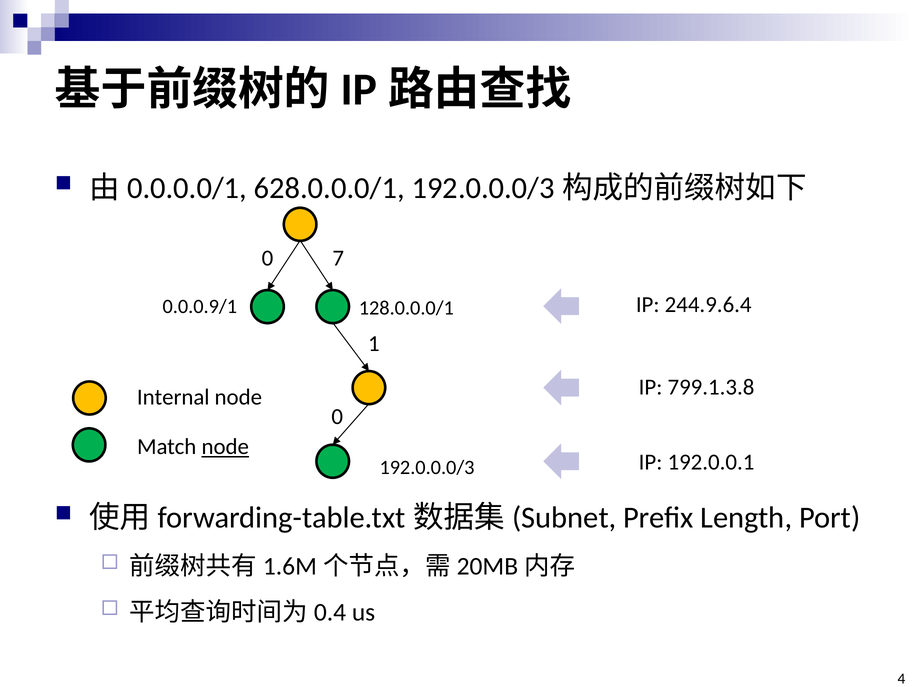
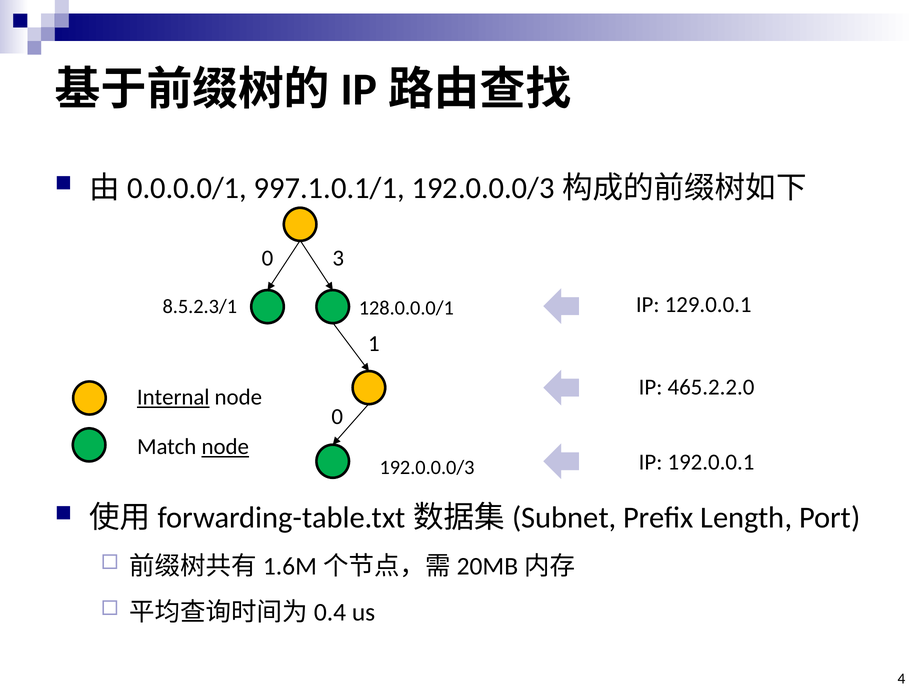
628.0.0.0/1: 628.0.0.0/1 -> 997.1.0.1/1
7: 7 -> 3
244.9.6.4: 244.9.6.4 -> 129.0.0.1
0.0.0.9/1: 0.0.0.9/1 -> 8.5.2.3/1
799.1.3.8: 799.1.3.8 -> 465.2.2.0
Internal underline: none -> present
